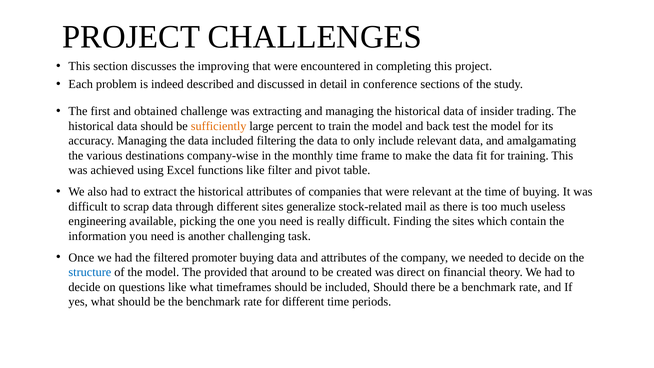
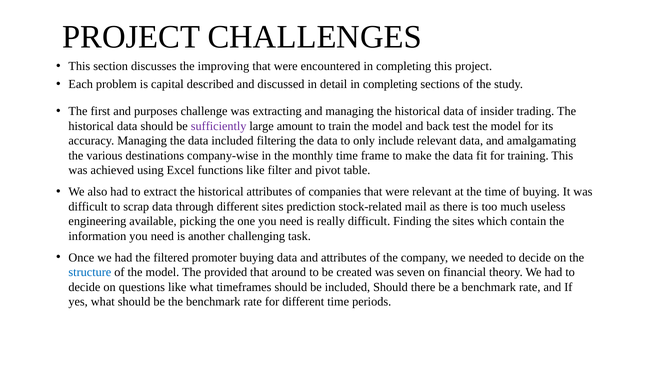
indeed: indeed -> capital
detail in conference: conference -> completing
obtained: obtained -> purposes
sufficiently colour: orange -> purple
percent: percent -> amount
generalize: generalize -> prediction
direct: direct -> seven
